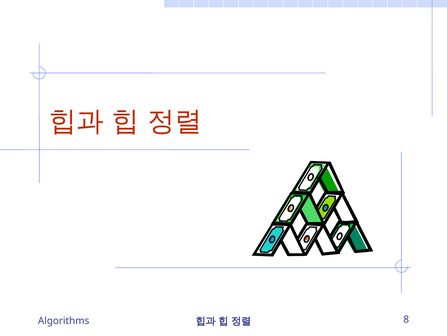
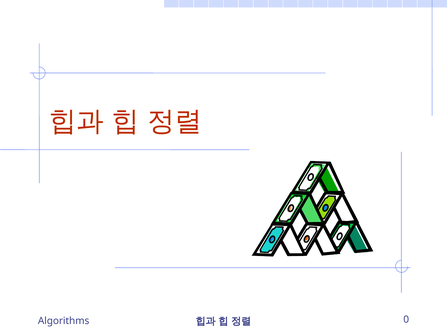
8: 8 -> 0
